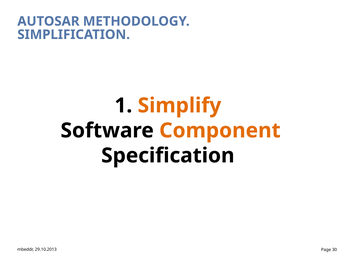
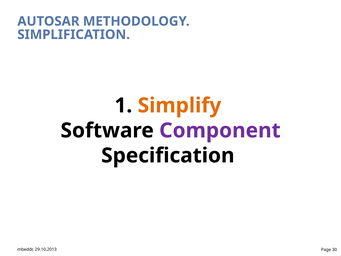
Component colour: orange -> purple
